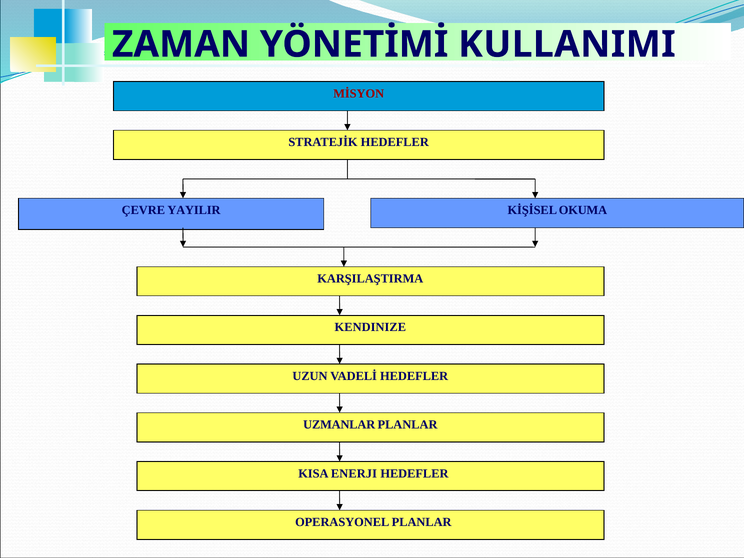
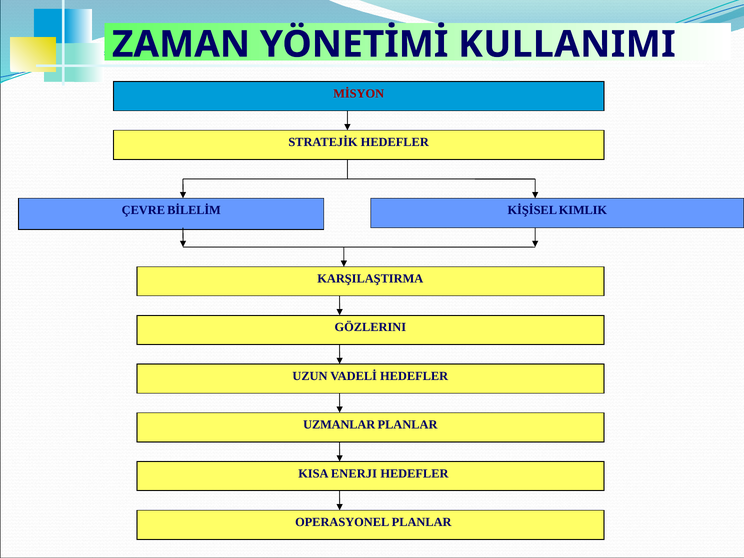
YAYILIR: YAYILIR -> BİLELİM
OKUMA: OKUMA -> KIMLIK
KENDINIZE: KENDINIZE -> GÖZLERINI
